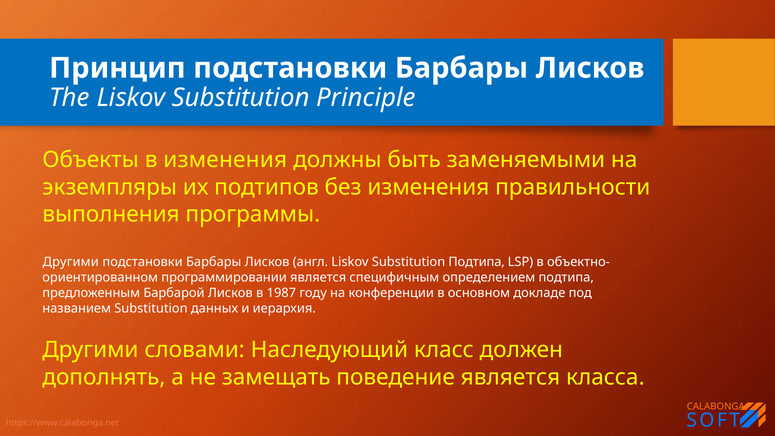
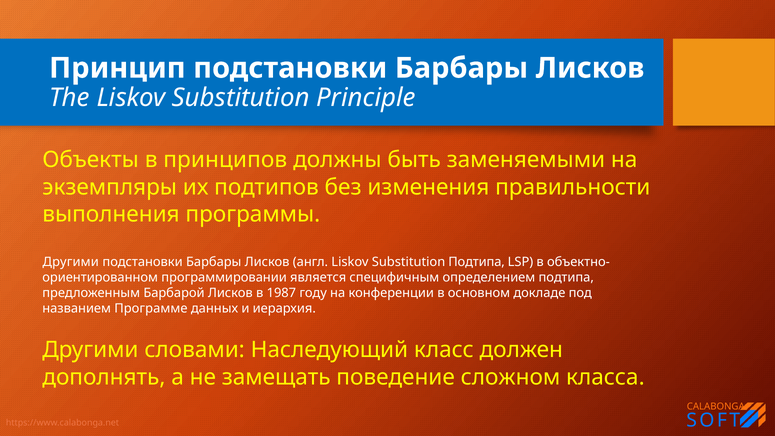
в изменения: изменения -> принципов
названием Substitution: Substitution -> Программе
поведение является: является -> сложном
